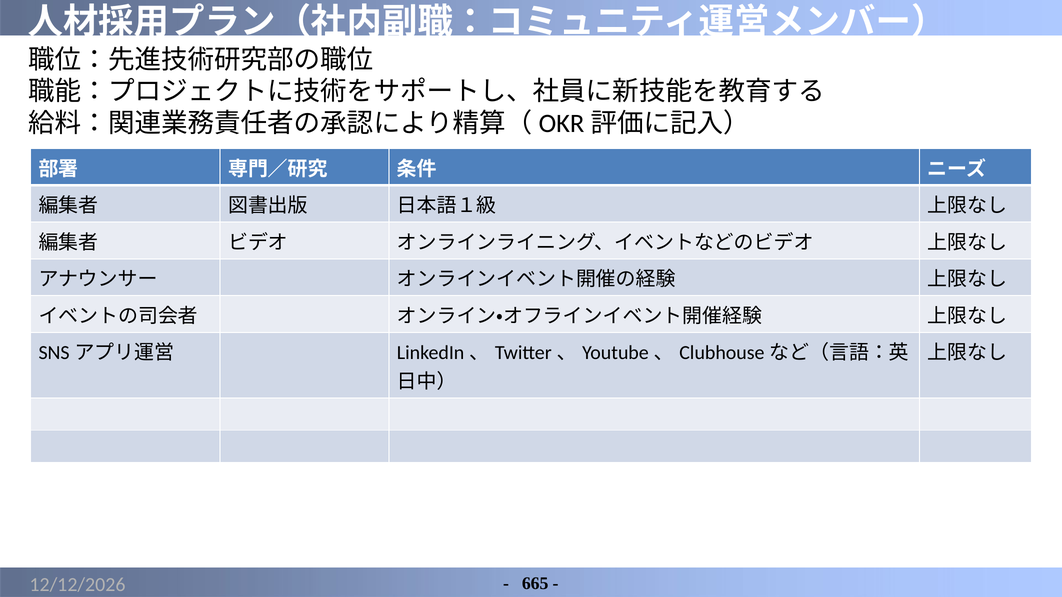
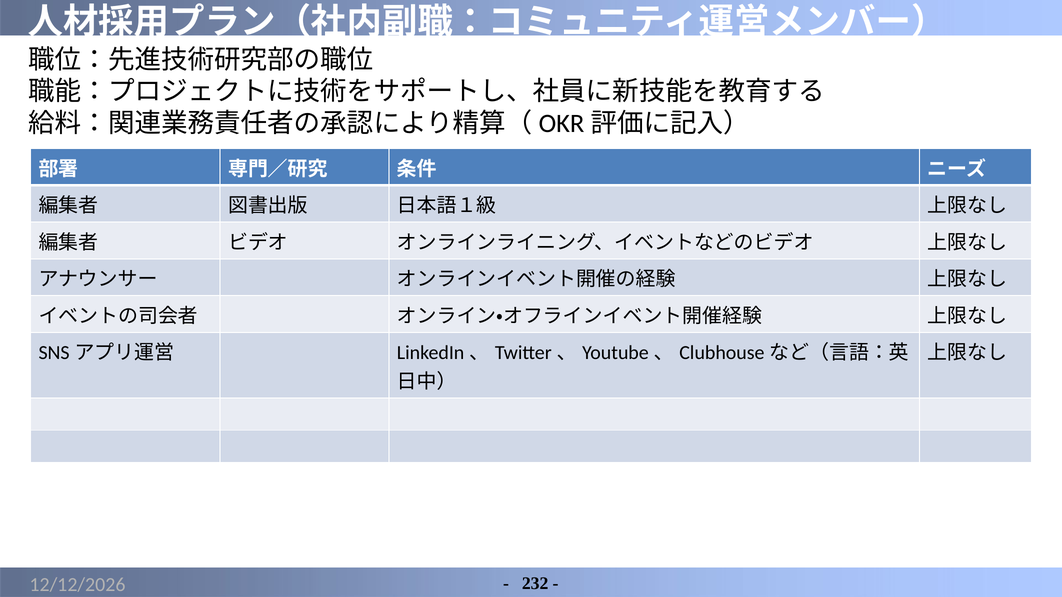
665: 665 -> 232
